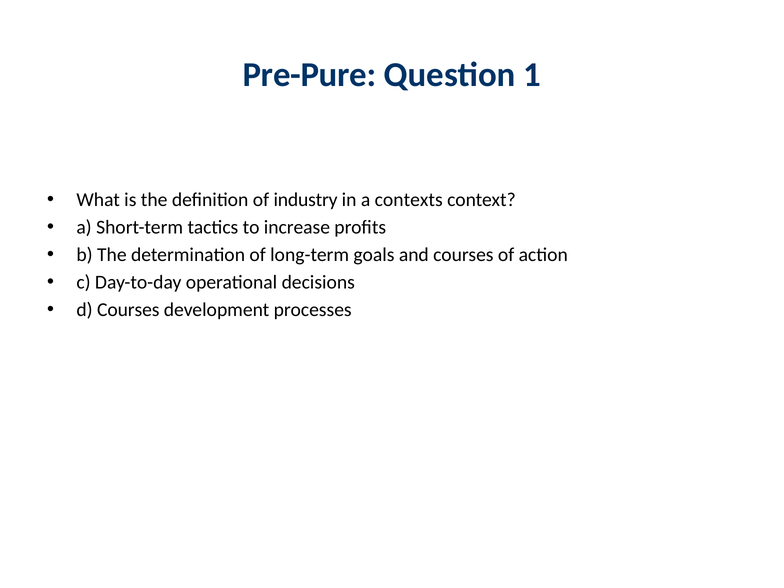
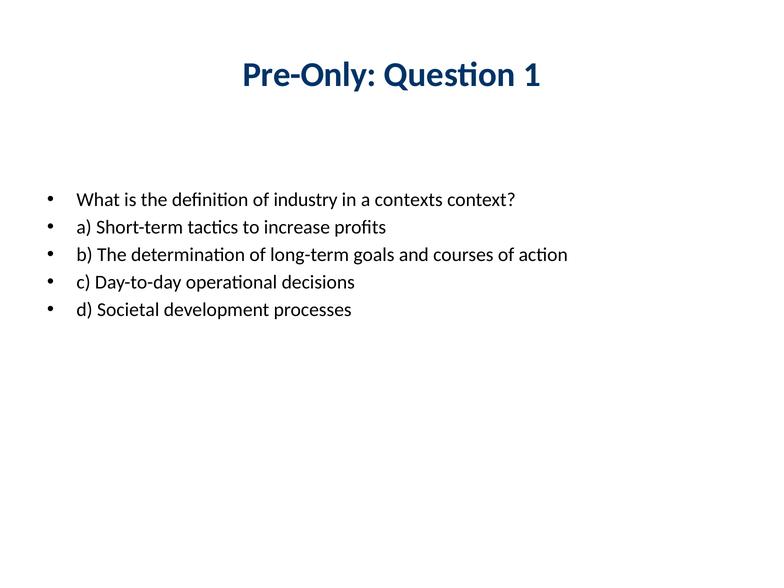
Pre-Pure: Pre-Pure -> Pre-Only
d Courses: Courses -> Societal
